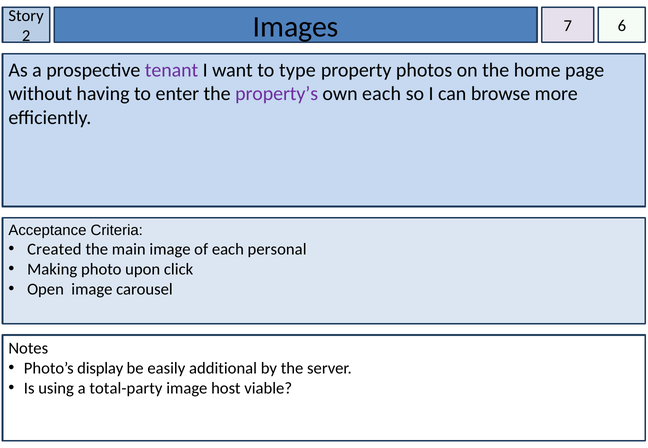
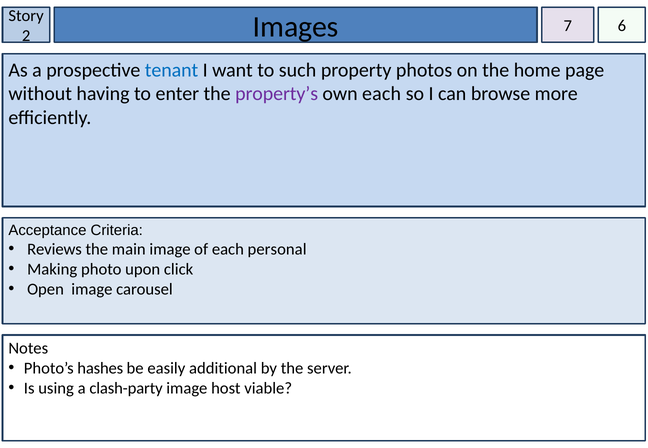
tenant colour: purple -> blue
type: type -> such
Created: Created -> Reviews
display: display -> hashes
total-party: total-party -> clash-party
